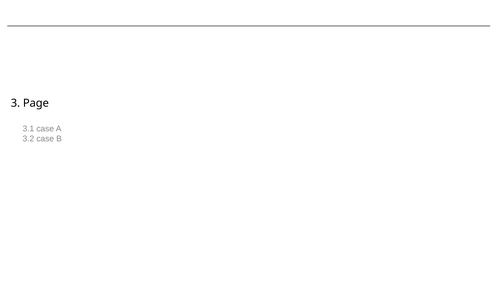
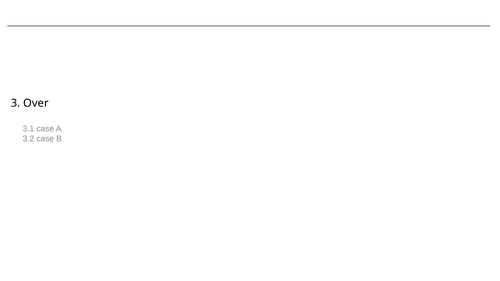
Page: Page -> Over
